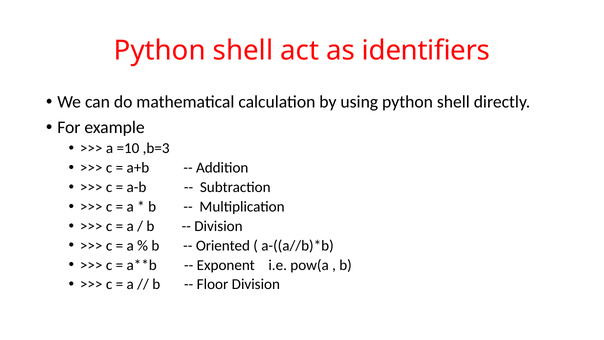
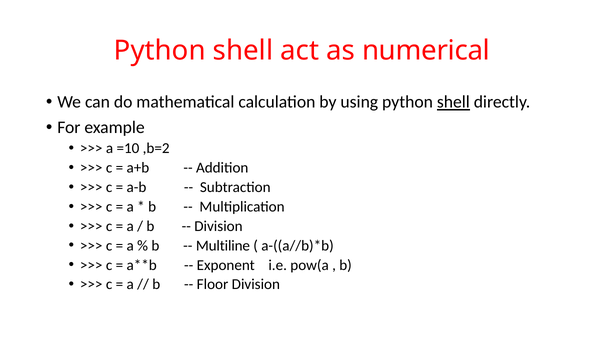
identifiers: identifiers -> numerical
shell at (453, 102) underline: none -> present
,b=3: ,b=3 -> ,b=2
Oriented: Oriented -> Multiline
